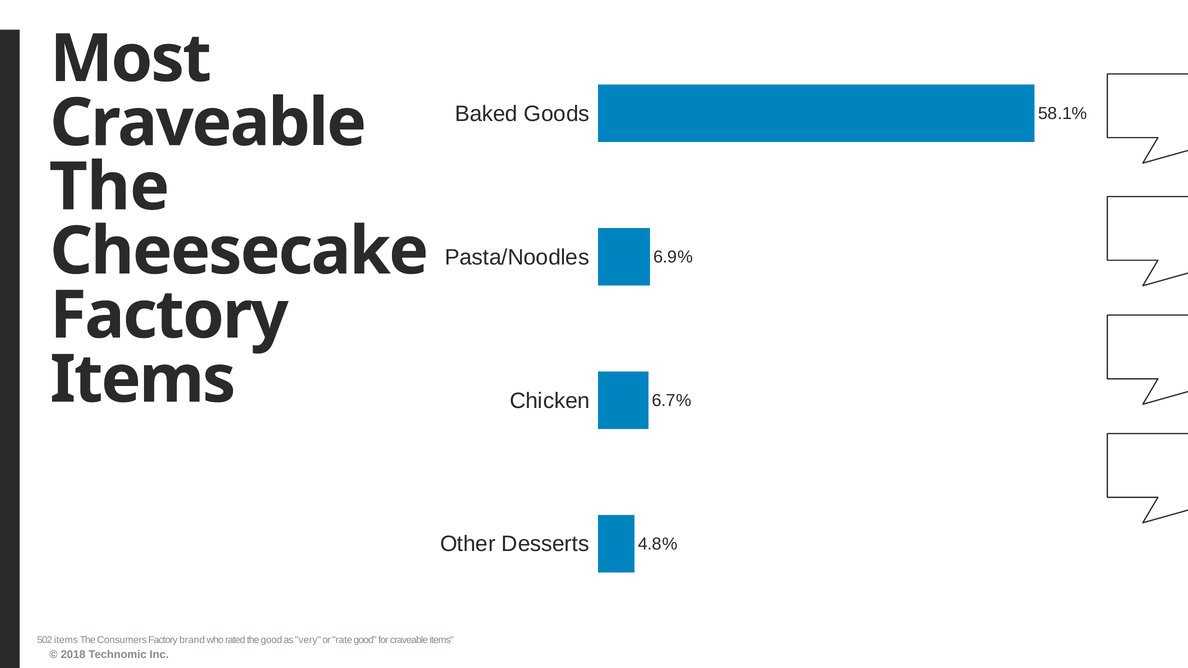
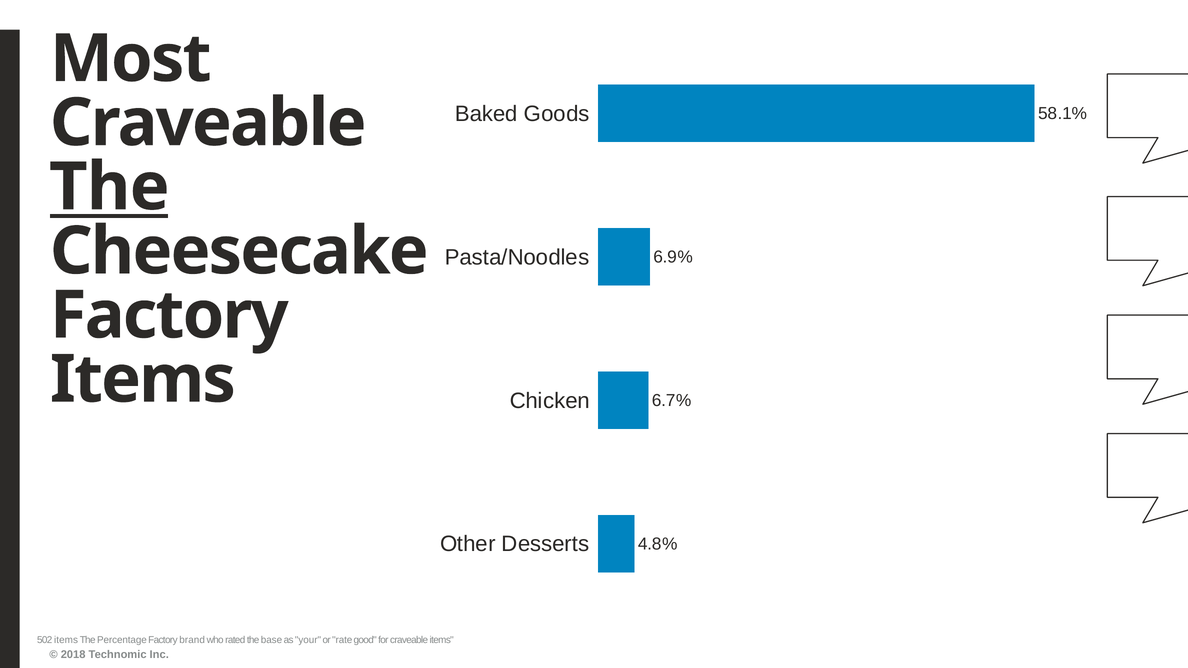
The at (109, 187) underline: none -> present
Consumers: Consumers -> Percentage
the good: good -> base
very: very -> your
